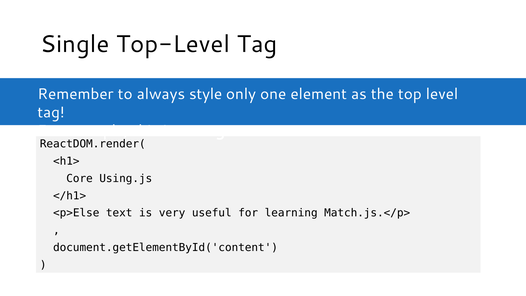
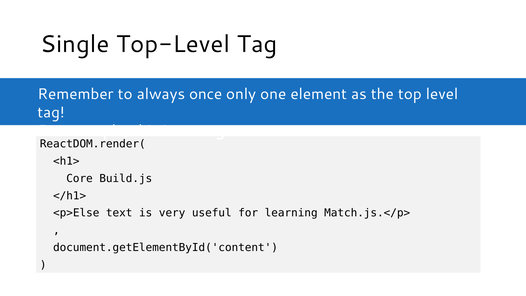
style: style -> once
Using.js: Using.js -> Build.js
